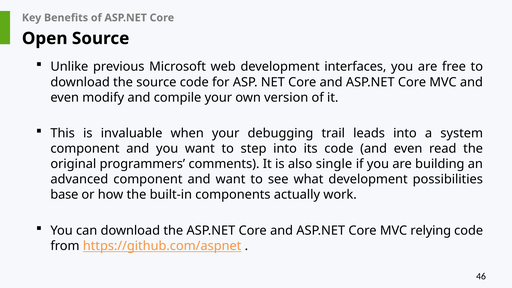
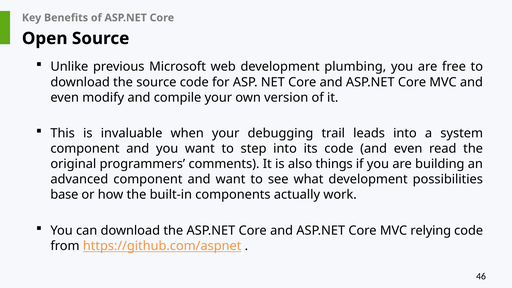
interfaces: interfaces -> plumbing
single: single -> things
